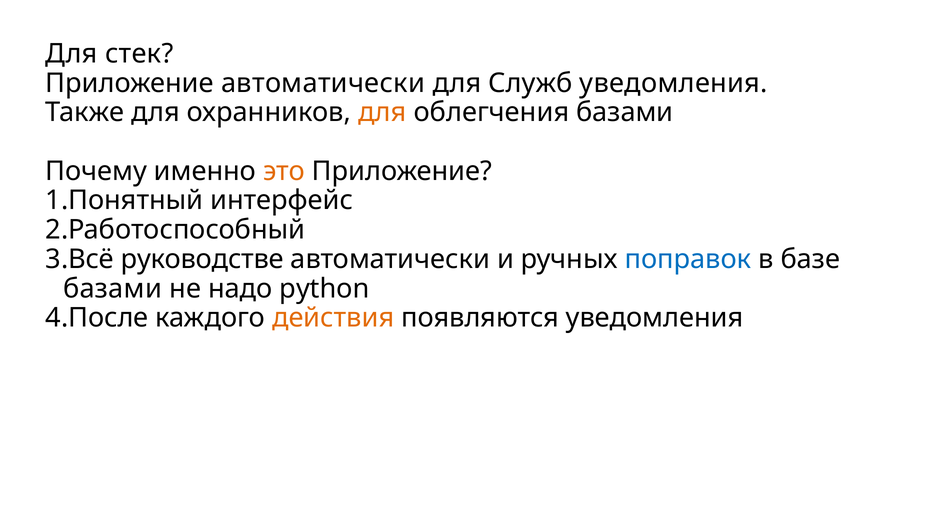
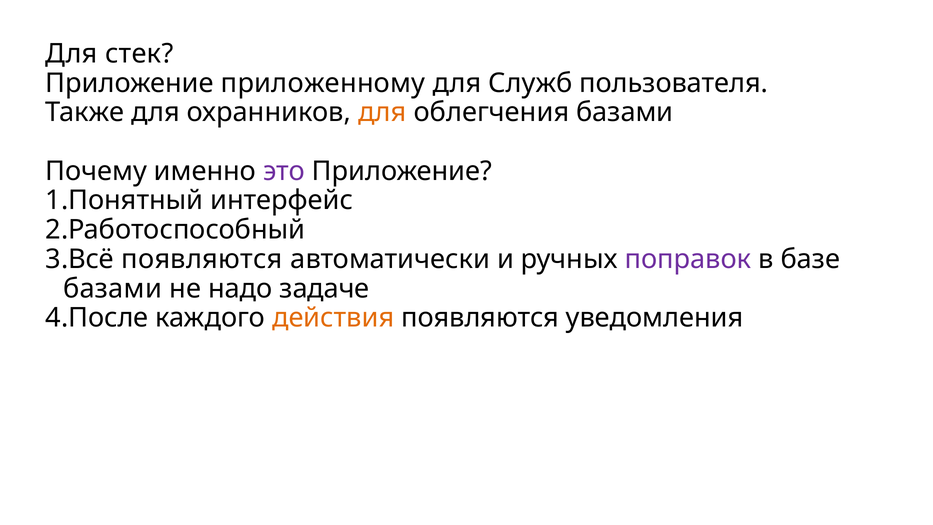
Приложение автоматически: автоматически -> приложенному
Служб уведомления: уведомления -> пользователя
это colour: orange -> purple
руководстве at (202, 259): руководстве -> появляются
поправок colour: blue -> purple
python: python -> задаче
